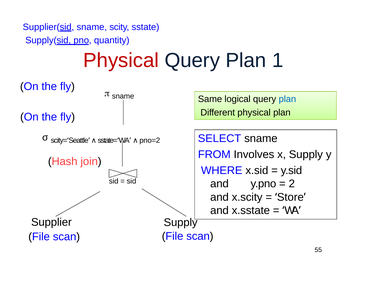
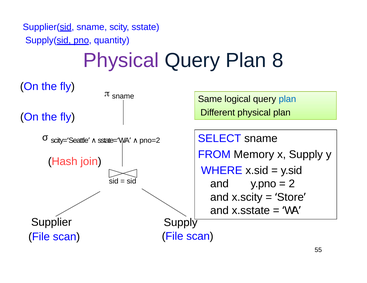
Physical at (121, 61) colour: red -> purple
1: 1 -> 8
Involves: Involves -> Memory
